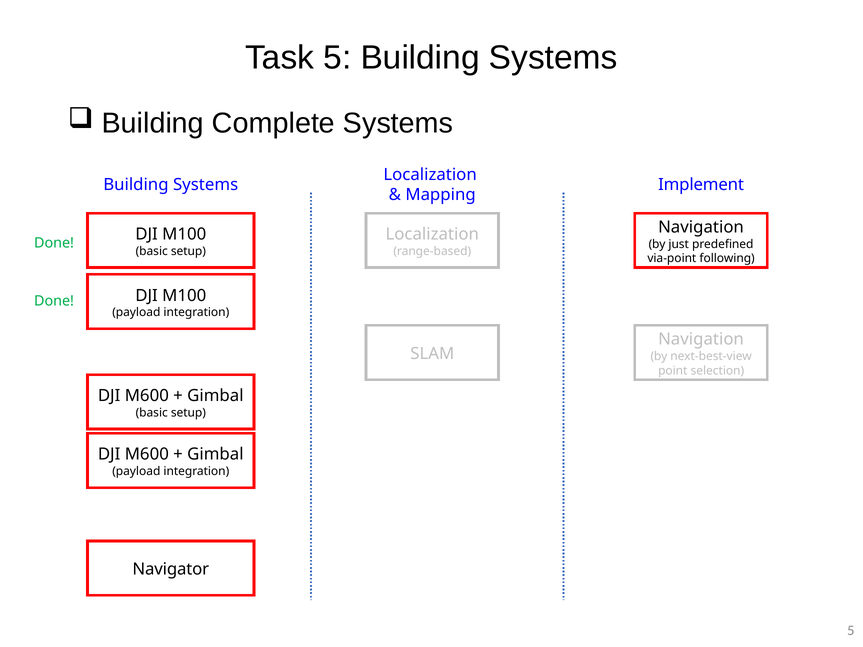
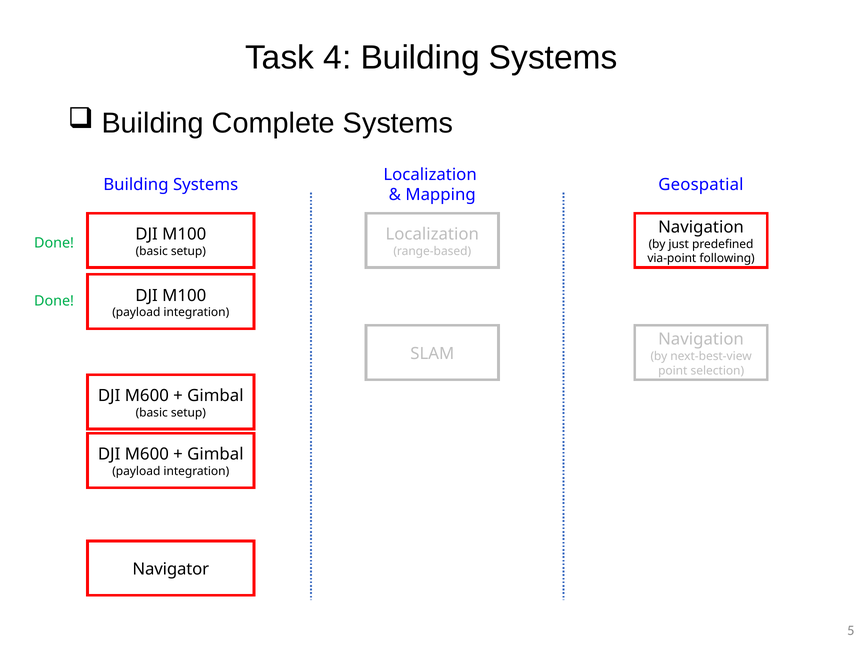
Task 5: 5 -> 4
Implement: Implement -> Geospatial
